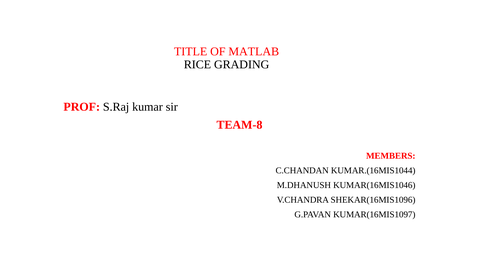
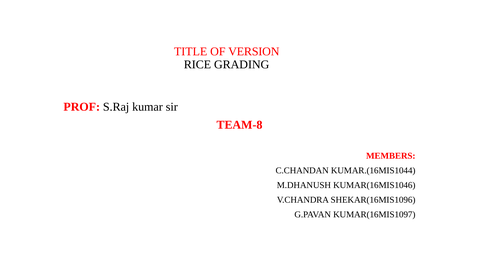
MATLAB: MATLAB -> VERSION
